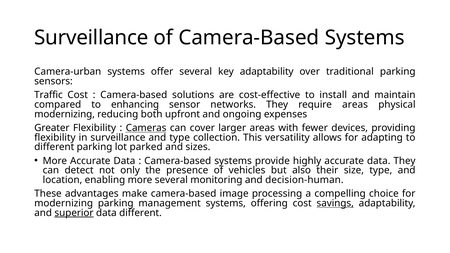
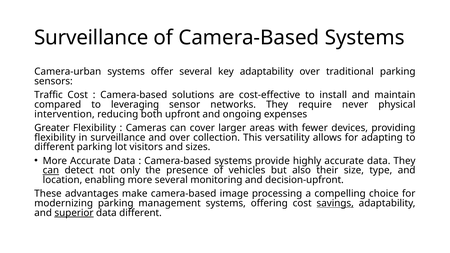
enhancing: enhancing -> leveraging
require areas: areas -> never
modernizing at (65, 114): modernizing -> intervention
Cameras underline: present -> none
and type: type -> over
parked: parked -> visitors
can at (51, 170) underline: none -> present
decision-human: decision-human -> decision-upfront
